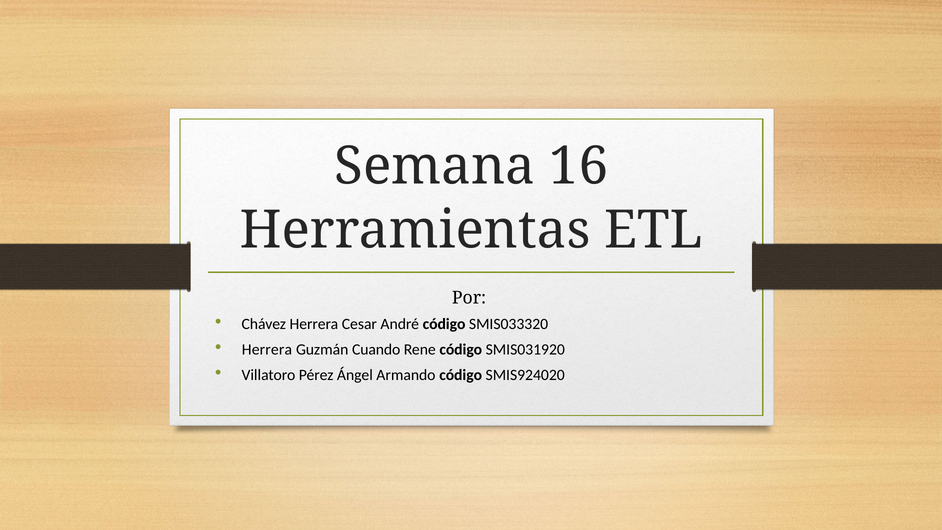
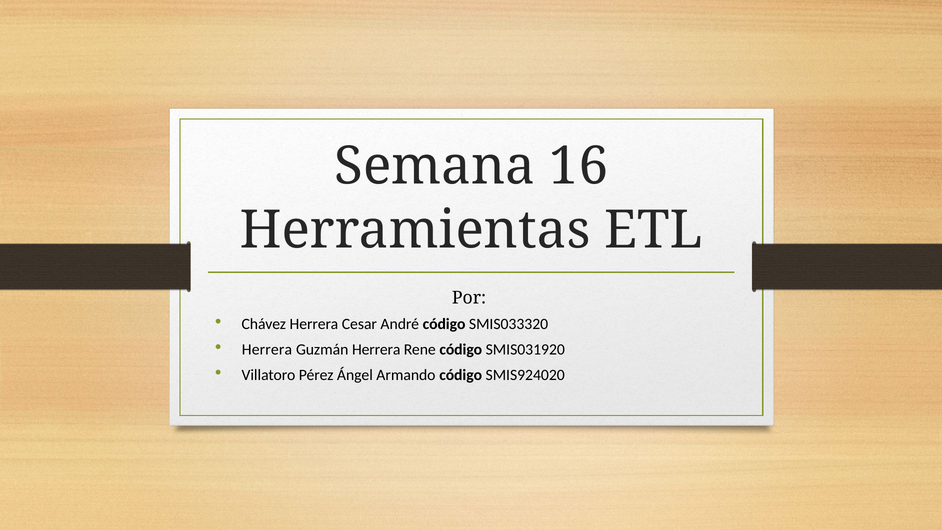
Guzmán Cuando: Cuando -> Herrera
